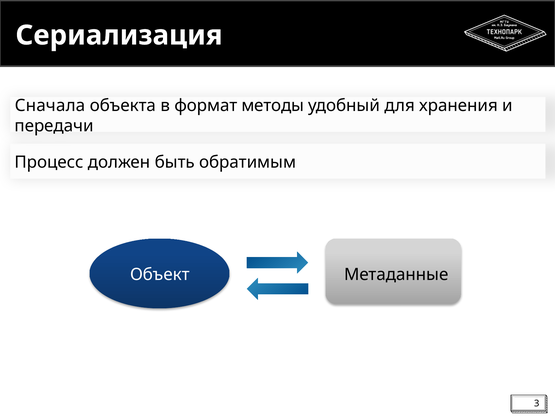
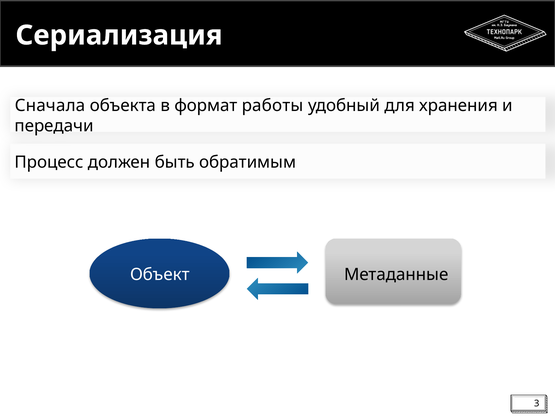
методы: методы -> работы
